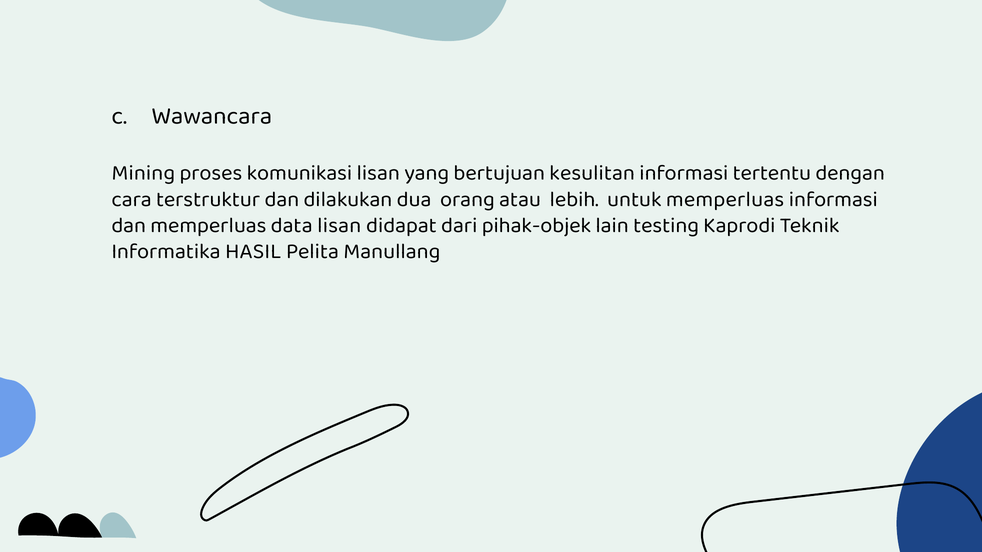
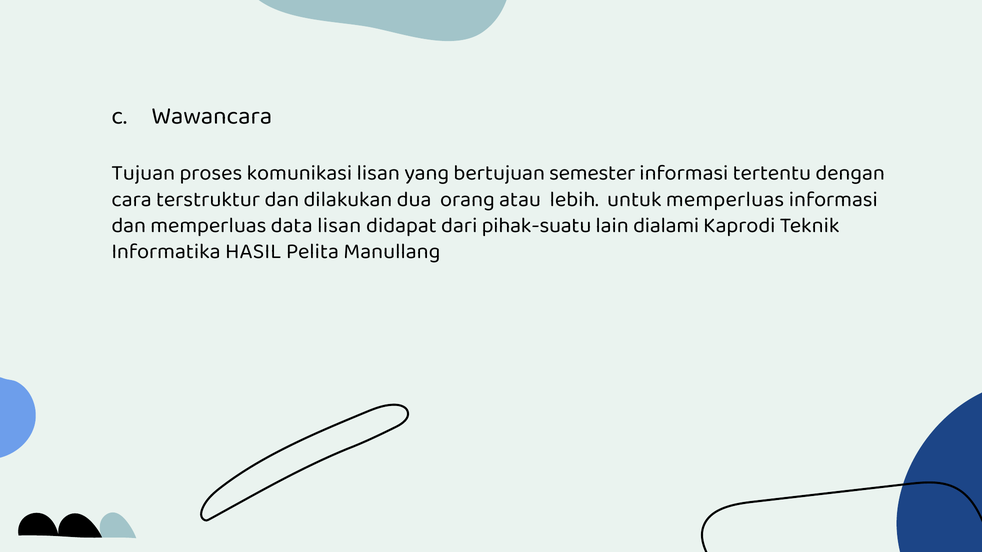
Mining: Mining -> Tujuan
kesulitan: kesulitan -> semester
pihak-objek: pihak-objek -> pihak-suatu
testing: testing -> dialami
